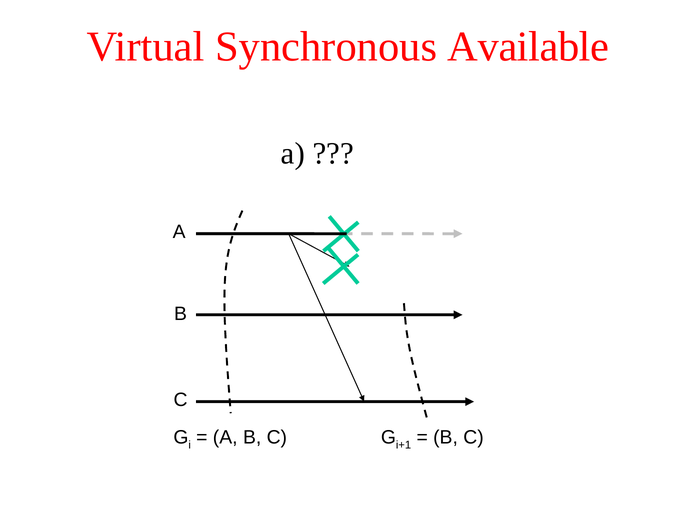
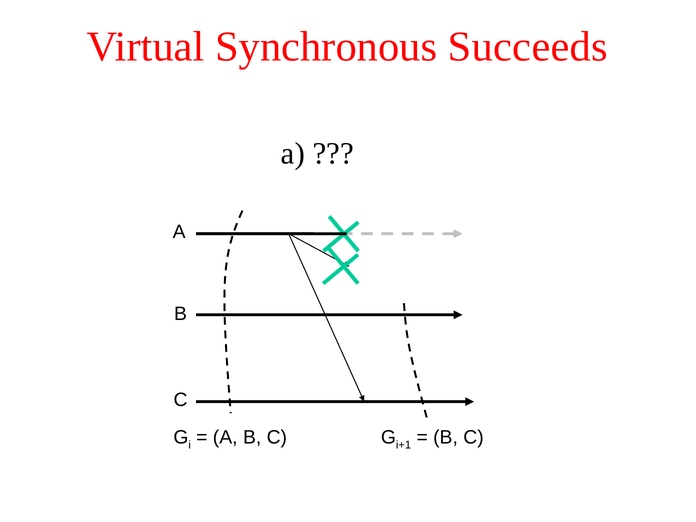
Available: Available -> Succeeds
